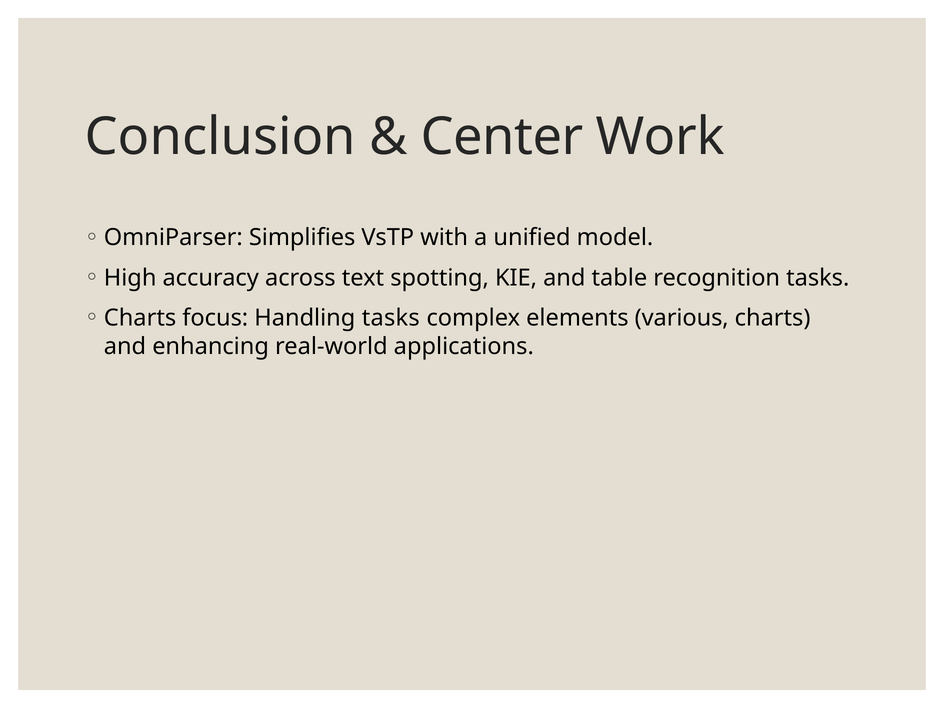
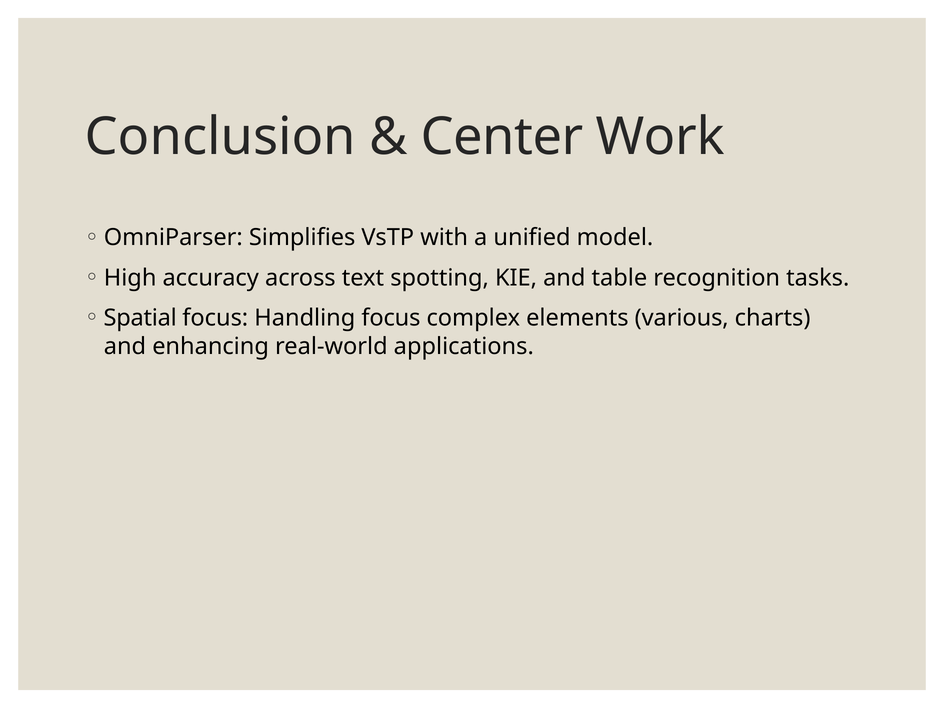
Charts at (140, 318): Charts -> Spatial
Handling tasks: tasks -> focus
